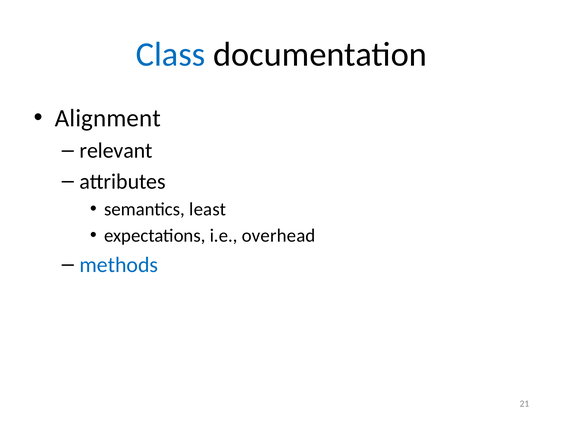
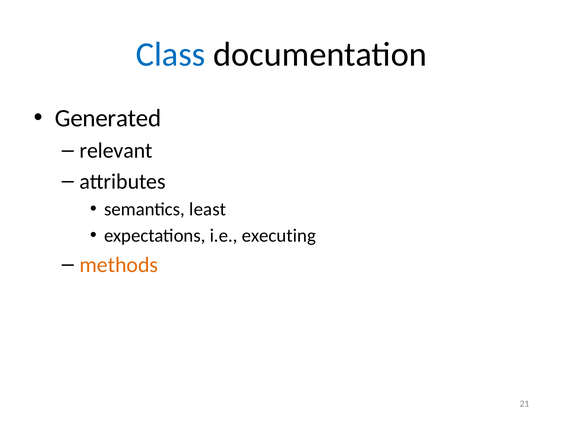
Alignment: Alignment -> Generated
overhead: overhead -> executing
methods colour: blue -> orange
